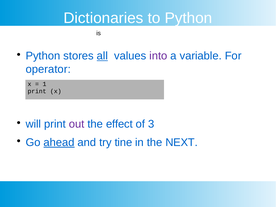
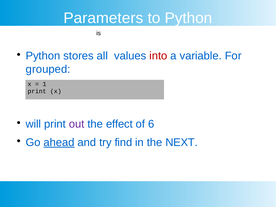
Dictionaries: Dictionaries -> Parameters
all underline: present -> none
into colour: purple -> red
operator: operator -> grouped
3: 3 -> 6
tine: tine -> find
